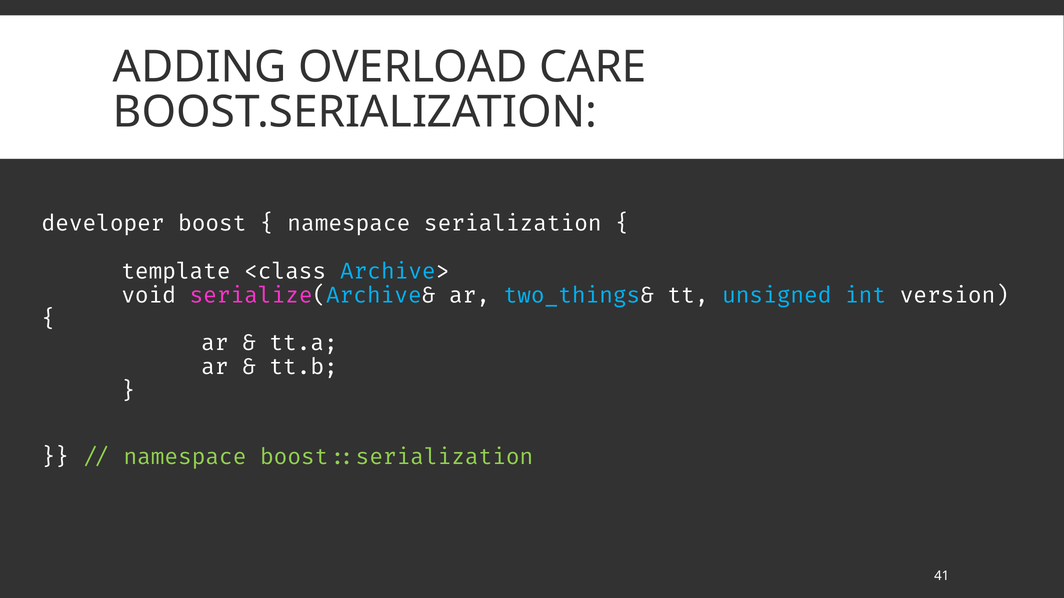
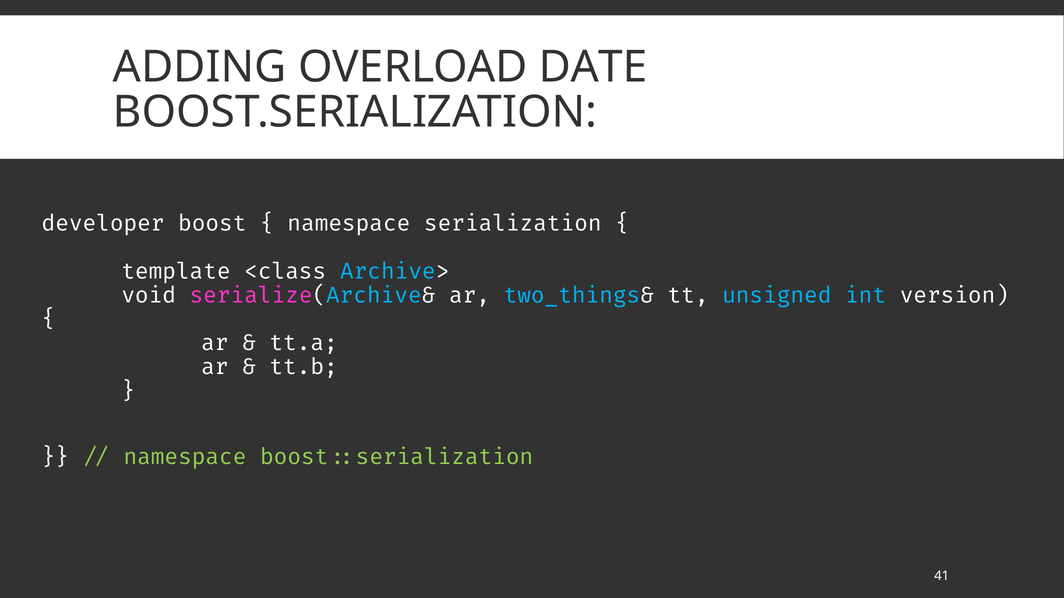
CARE: CARE -> DATE
